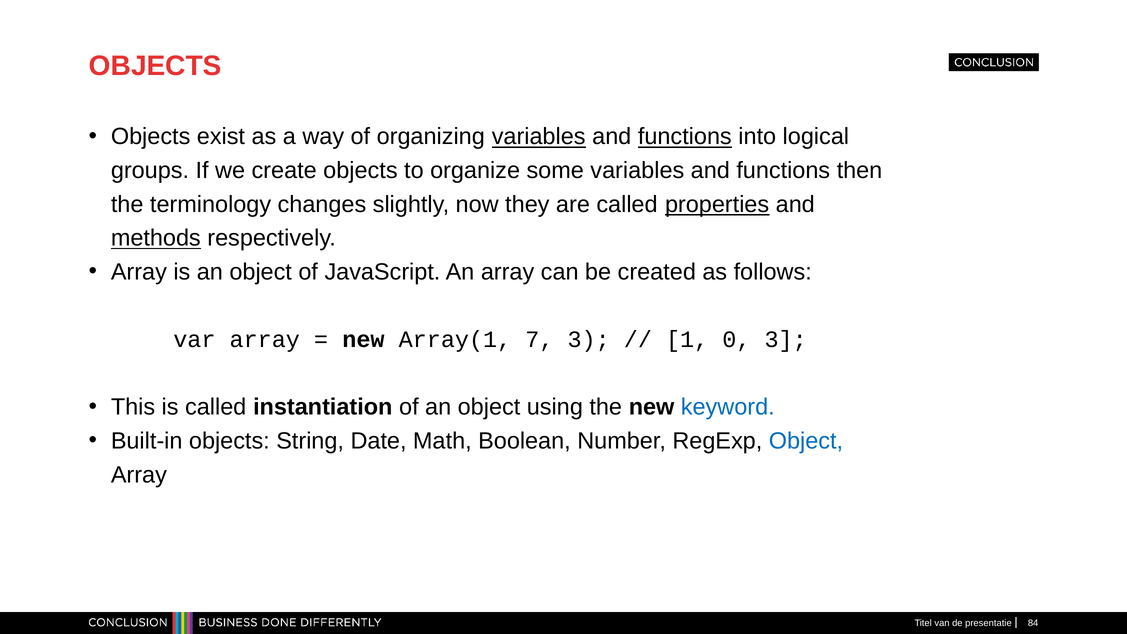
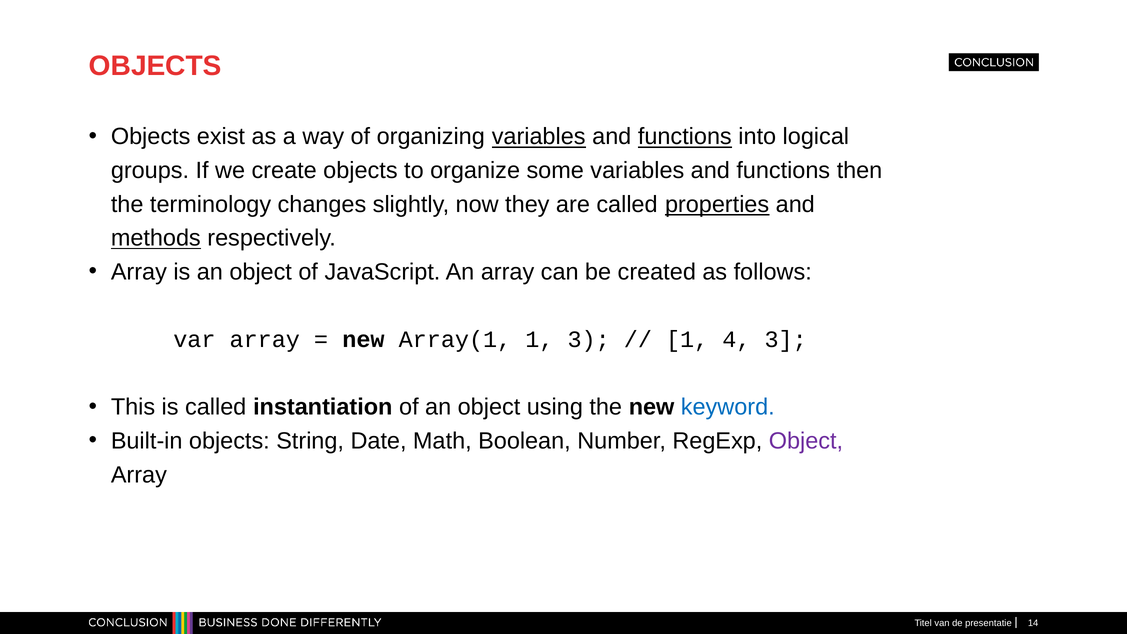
Array(1 7: 7 -> 1
0: 0 -> 4
Object at (806, 441) colour: blue -> purple
84: 84 -> 14
